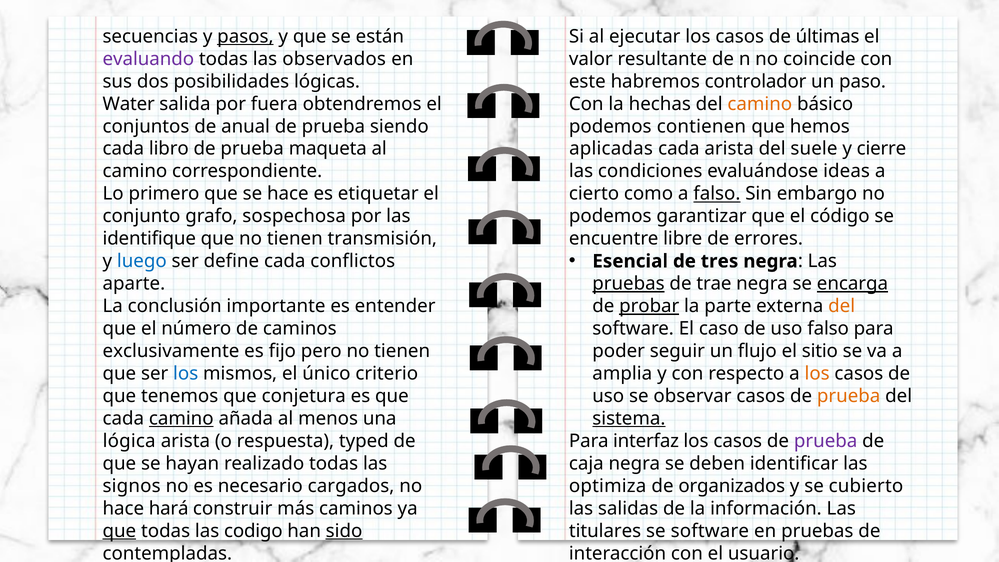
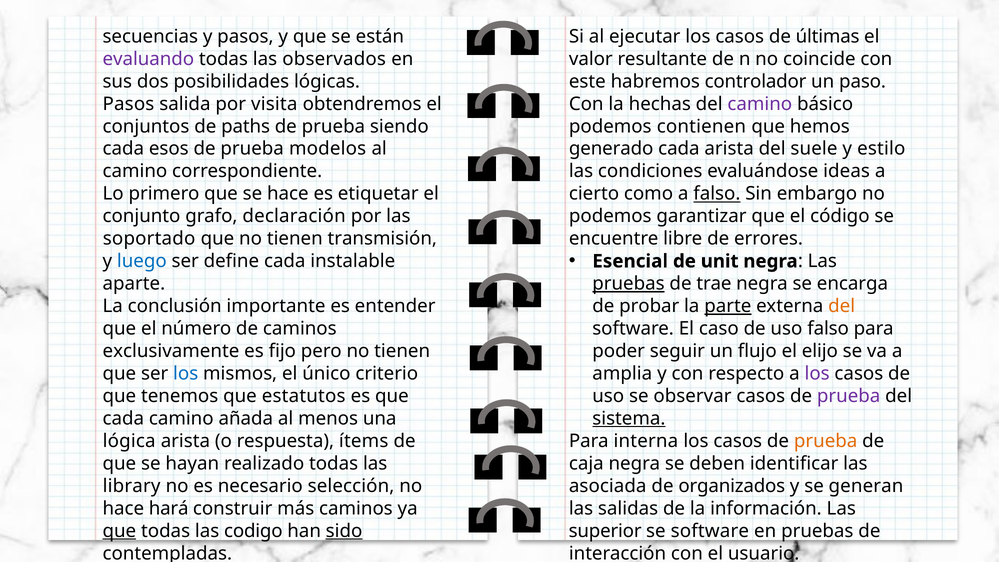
pasos at (245, 36) underline: present -> none
Water at (129, 104): Water -> Pasos
fuera: fuera -> visita
camino at (760, 104) colour: orange -> purple
anual: anual -> paths
libro: libro -> esos
maqueta: maqueta -> modelos
aplicadas: aplicadas -> generado
cierre: cierre -> estilo
sospechosa: sospechosa -> declaración
identifique: identifique -> soportado
tres: tres -> unit
conflictos: conflictos -> instalable
encarga underline: present -> none
probar underline: present -> none
parte underline: none -> present
sitio: sitio -> elijo
los at (817, 374) colour: orange -> purple
conjetura: conjetura -> estatutos
prueba at (849, 396) colour: orange -> purple
camino at (181, 419) underline: present -> none
typed: typed -> ítems
interfaz: interfaz -> interna
prueba at (826, 441) colour: purple -> orange
signos: signos -> library
cargados: cargados -> selección
optimiza: optimiza -> asociada
cubierto: cubierto -> generan
titulares: titulares -> superior
